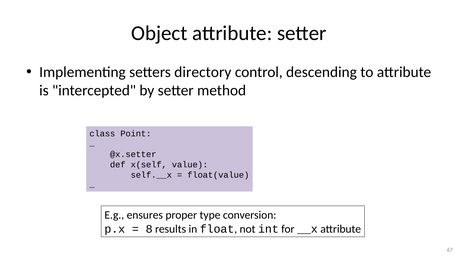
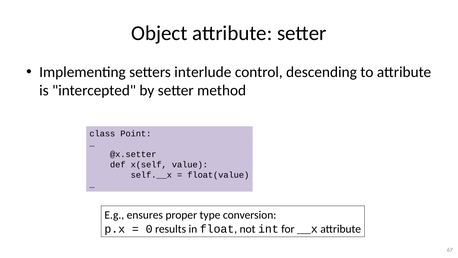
directory: directory -> interlude
8: 8 -> 0
